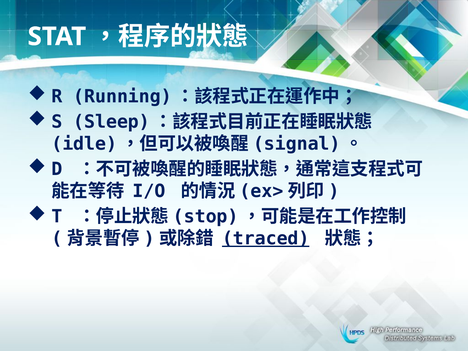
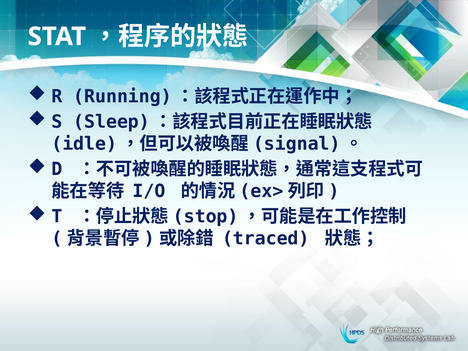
traced underline: present -> none
